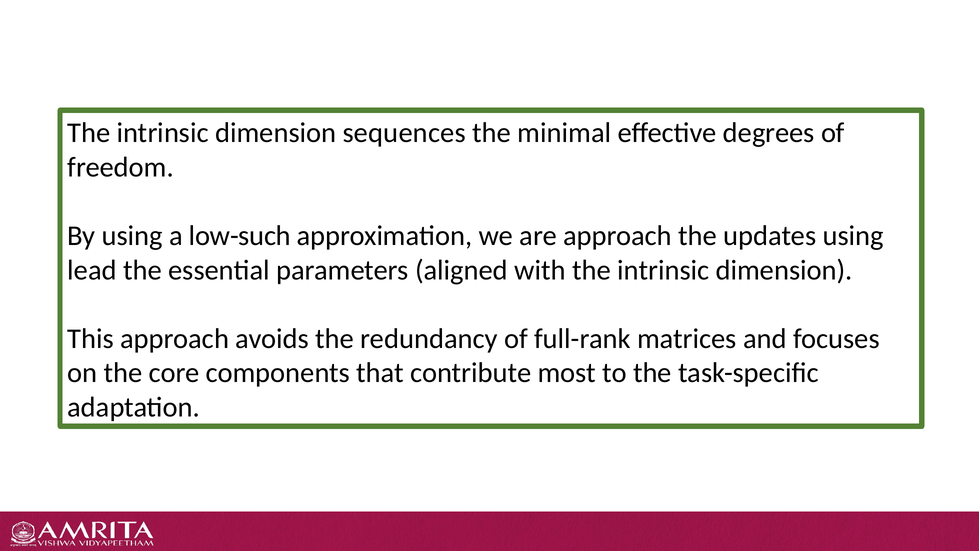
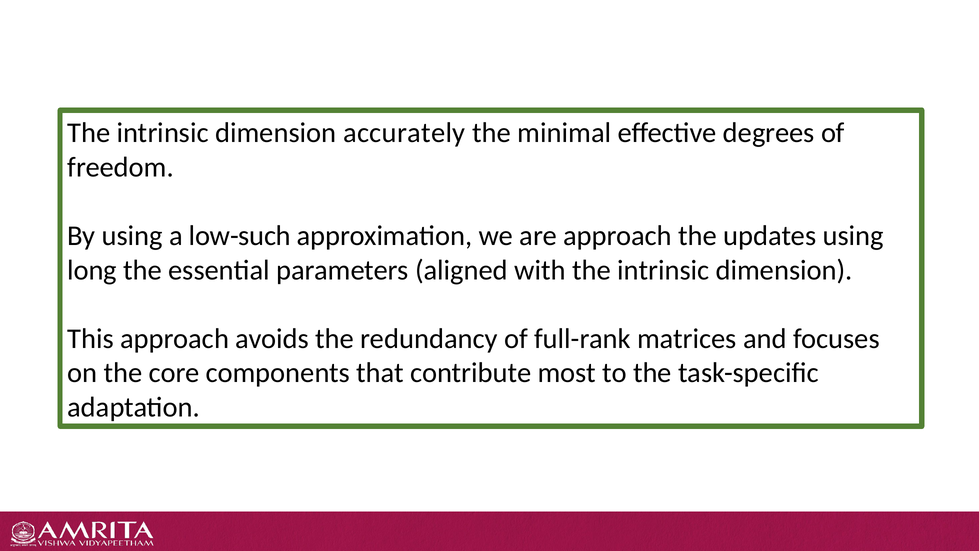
sequences: sequences -> accurately
lead: lead -> long
